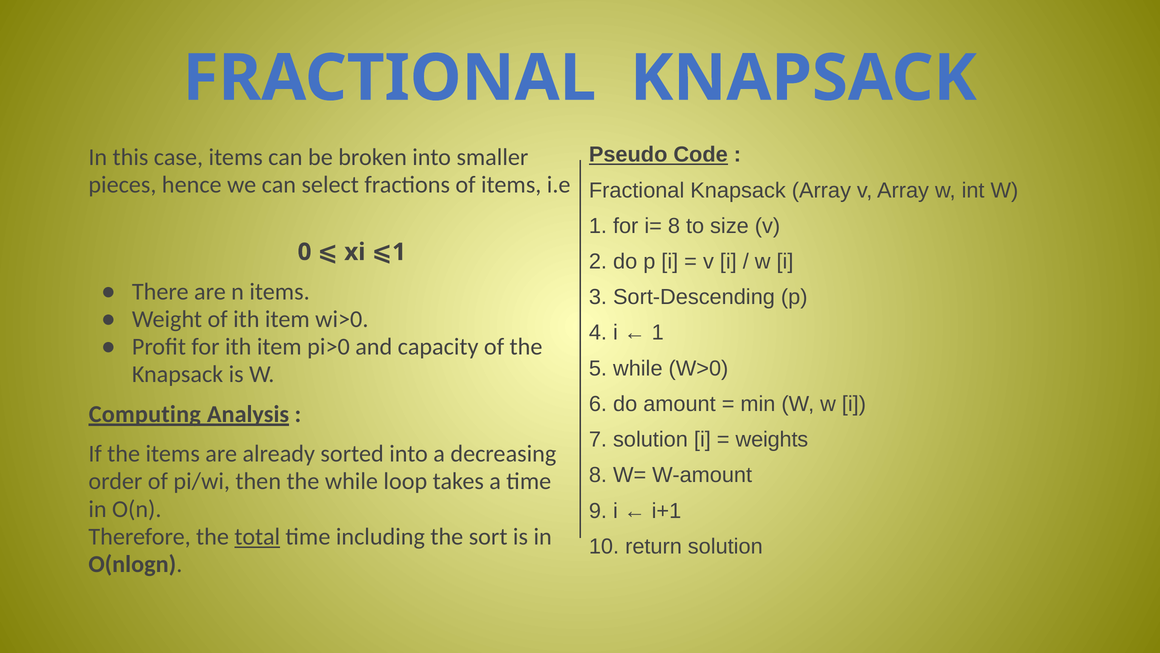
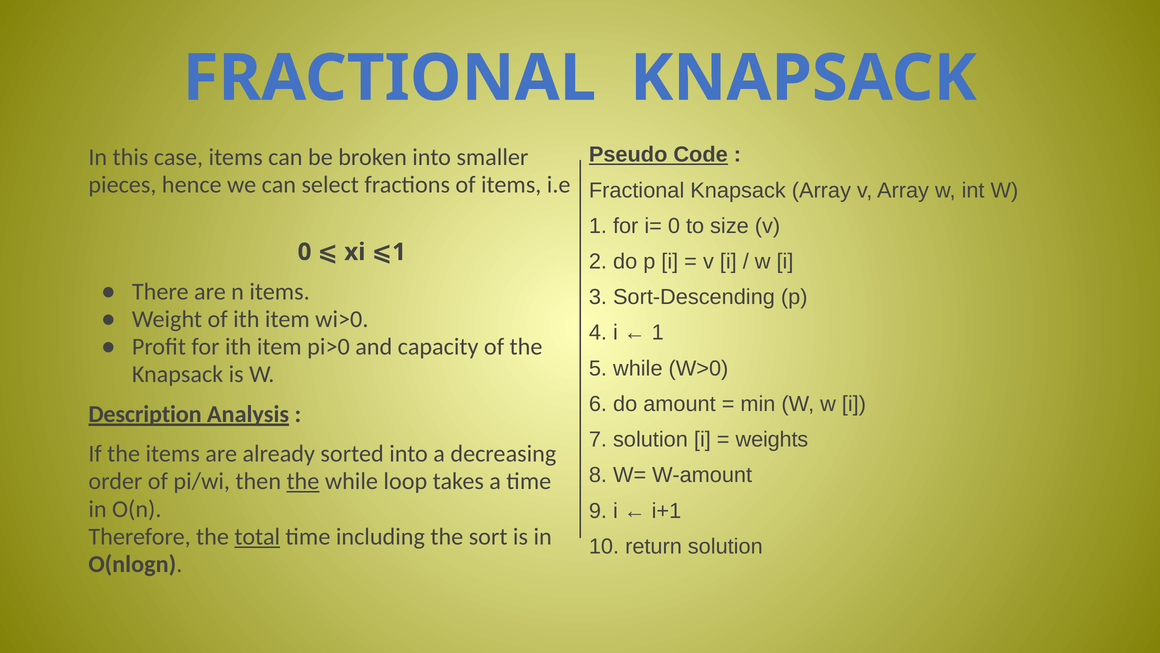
i= 8: 8 -> 0
Computing: Computing -> Description
the at (303, 481) underline: none -> present
